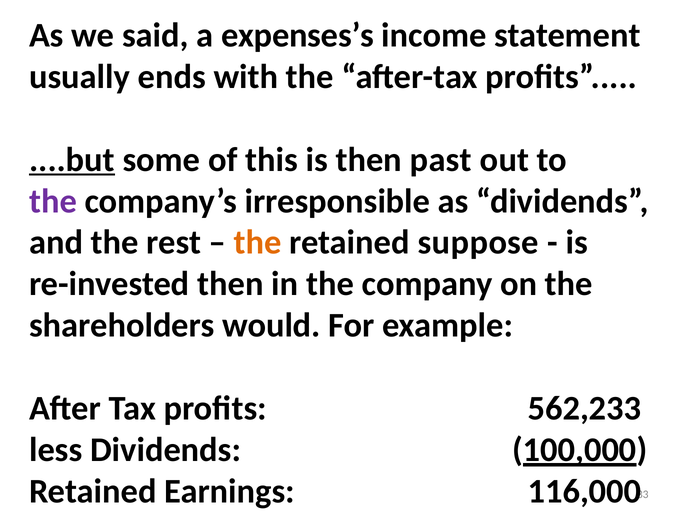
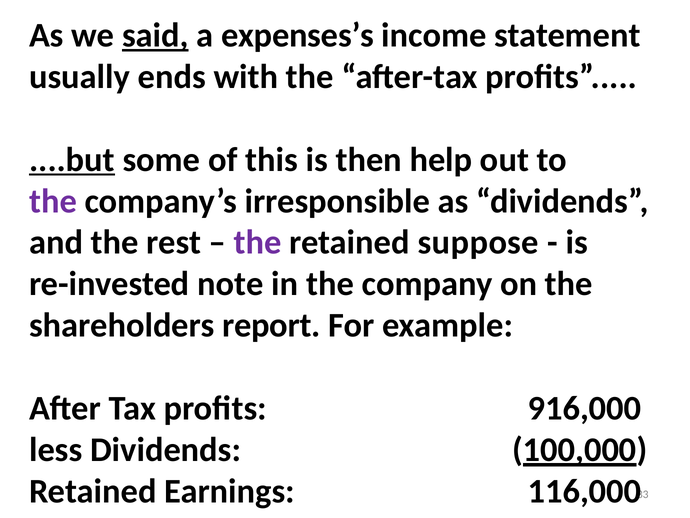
said underline: none -> present
past: past -> help
the at (258, 242) colour: orange -> purple
re-invested then: then -> note
would: would -> report
562,233: 562,233 -> 916,000
